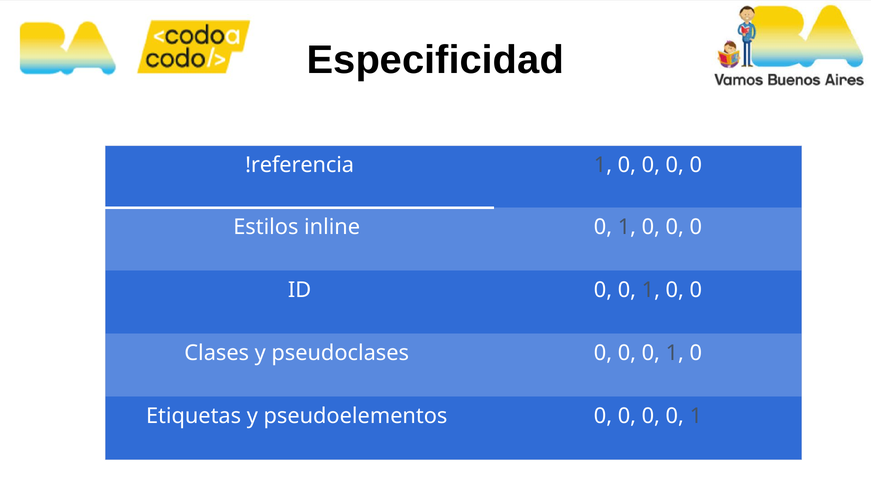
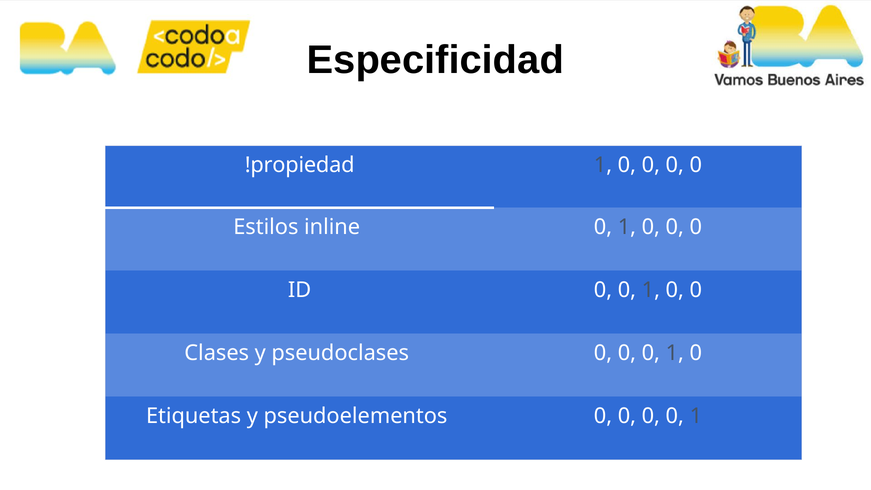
!referencia: !referencia -> !propiedad
